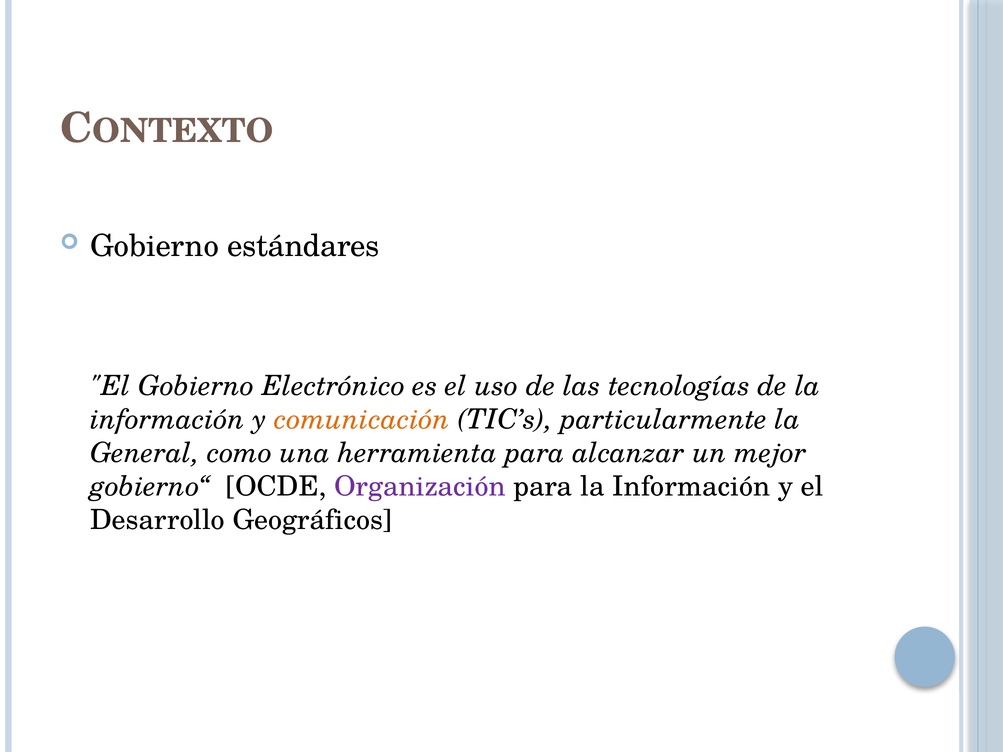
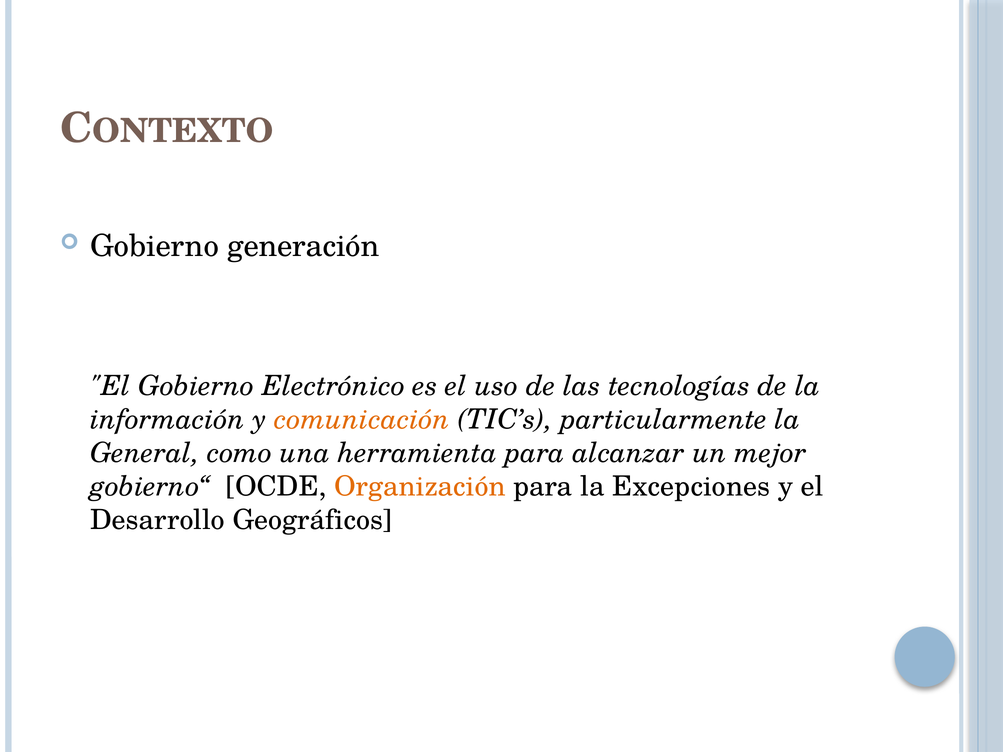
estándares: estándares -> generación
Organización colour: purple -> orange
para la Información: Información -> Excepciones
